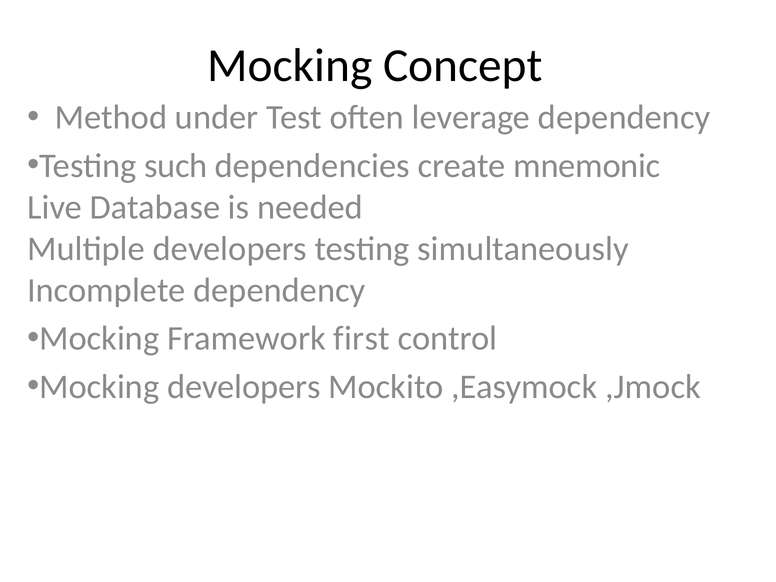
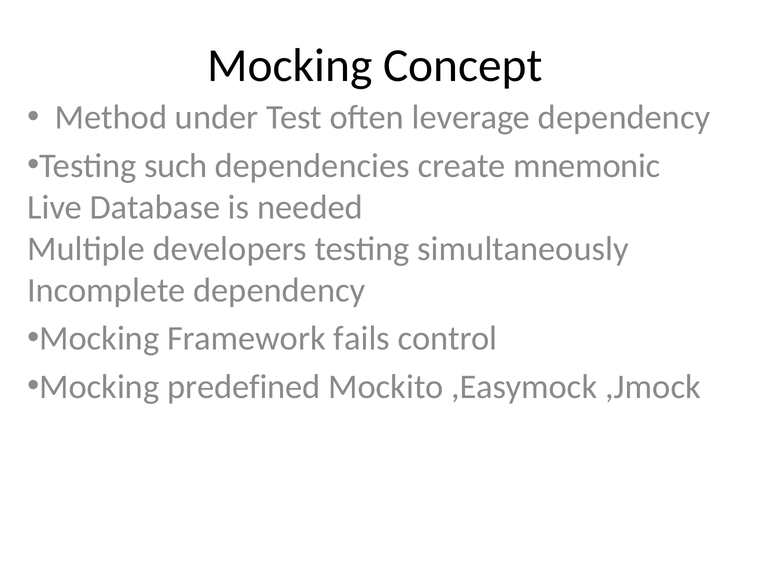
first: first -> fails
Mocking developers: developers -> predefined
